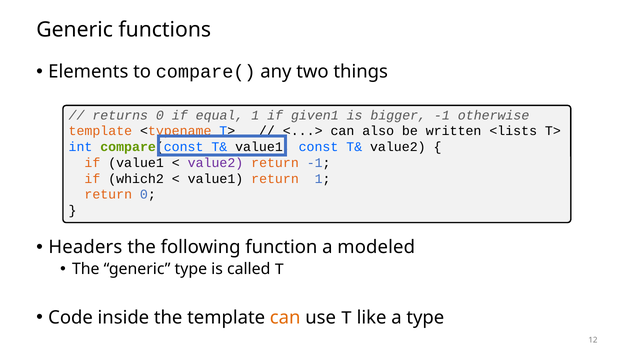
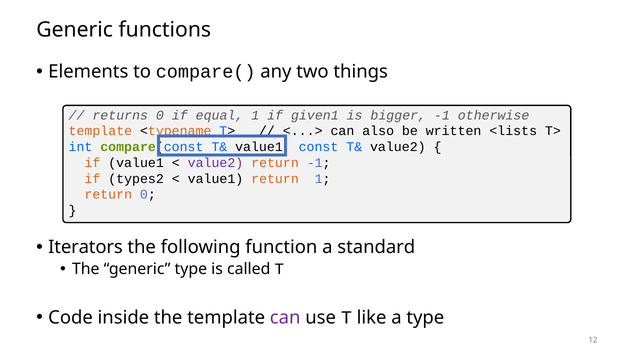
which2: which2 -> types2
Headers: Headers -> Iterators
modeled: modeled -> standard
can at (285, 317) colour: orange -> purple
